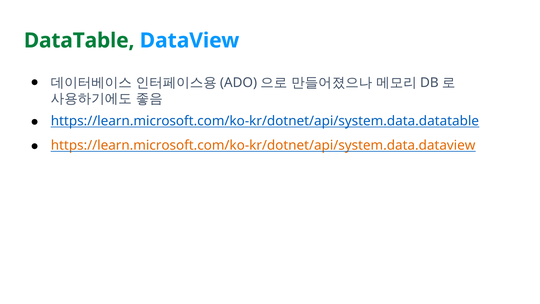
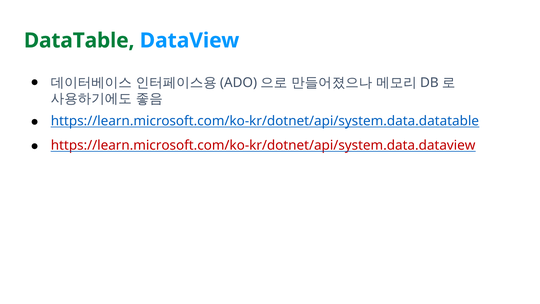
https://learn.microsoft.com/ko-kr/dotnet/api/system.data.dataview colour: orange -> red
